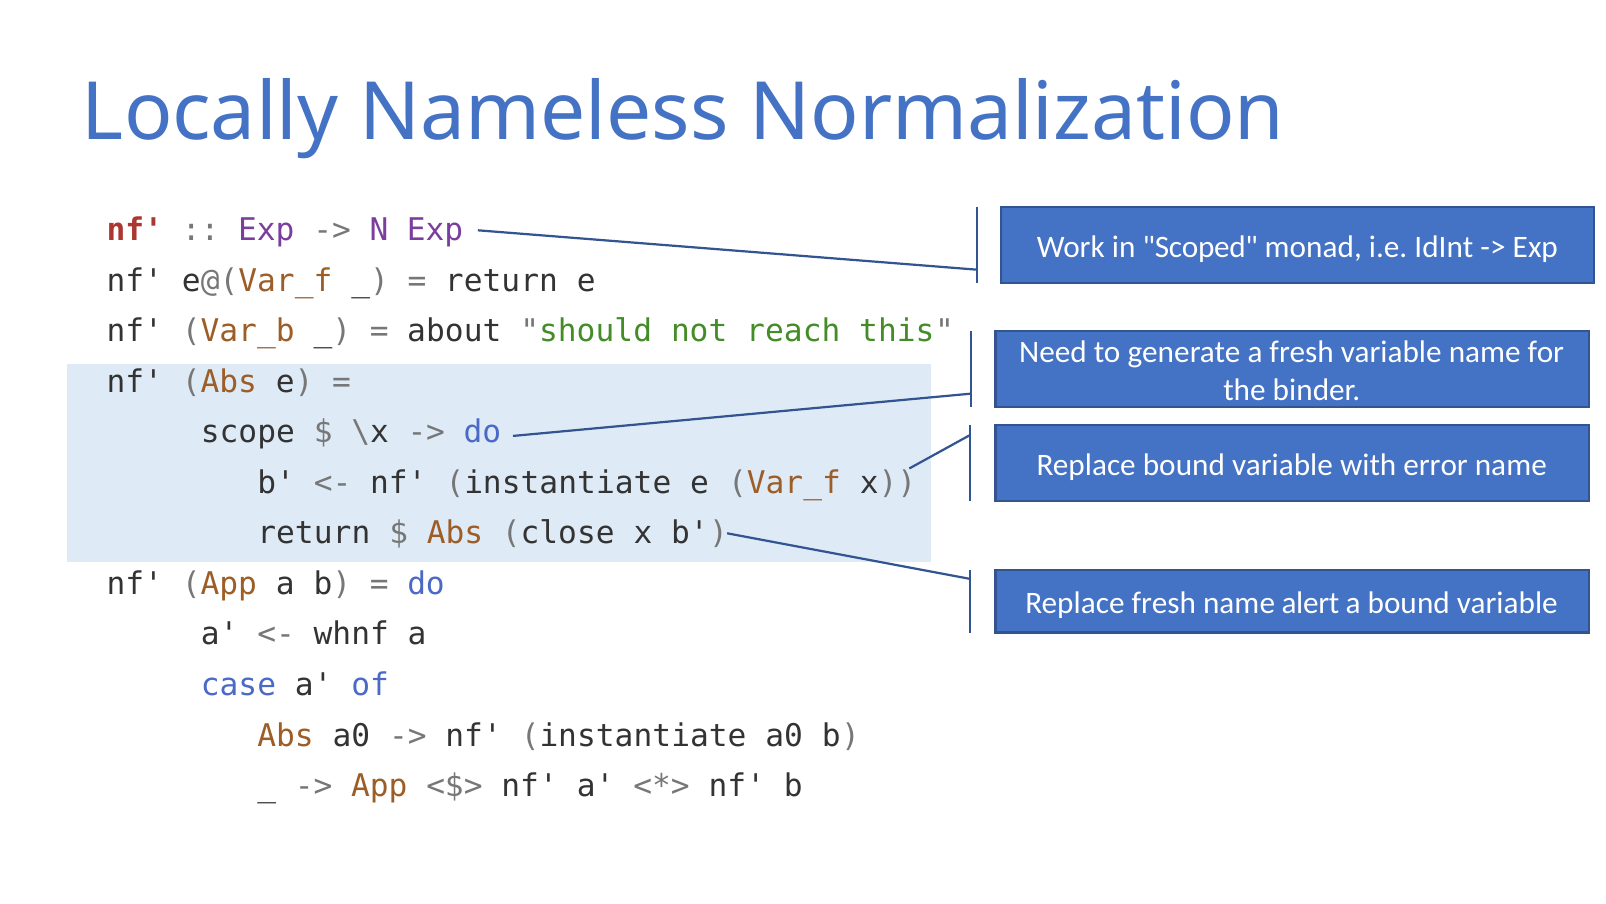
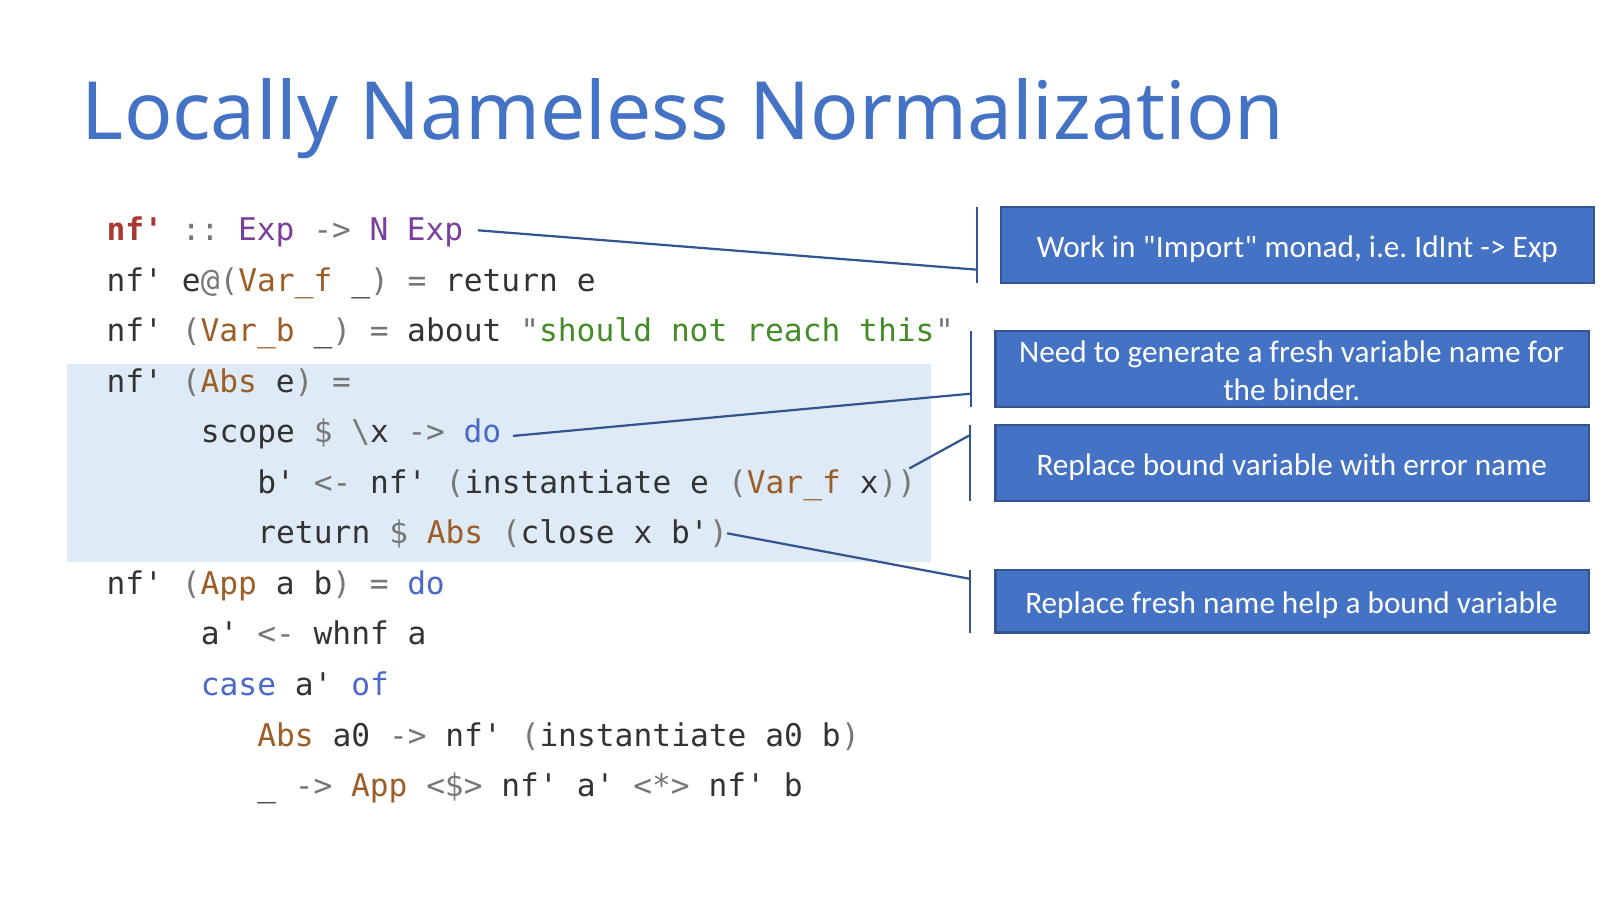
Scoped: Scoped -> Import
alert: alert -> help
